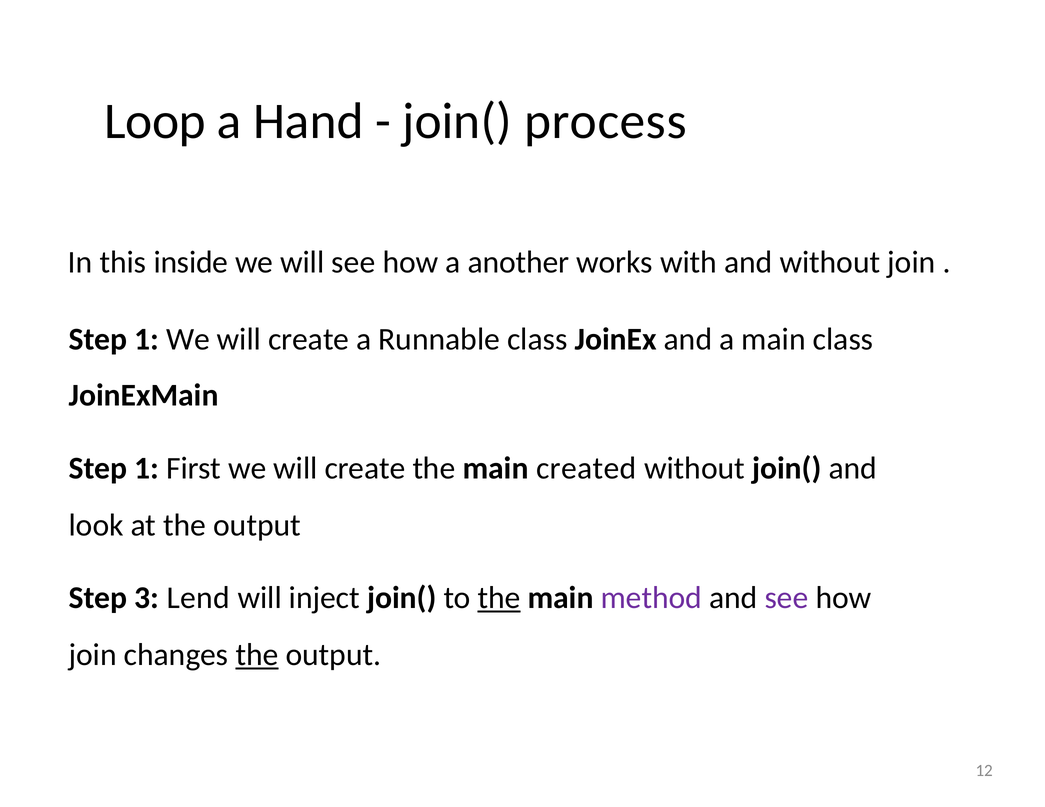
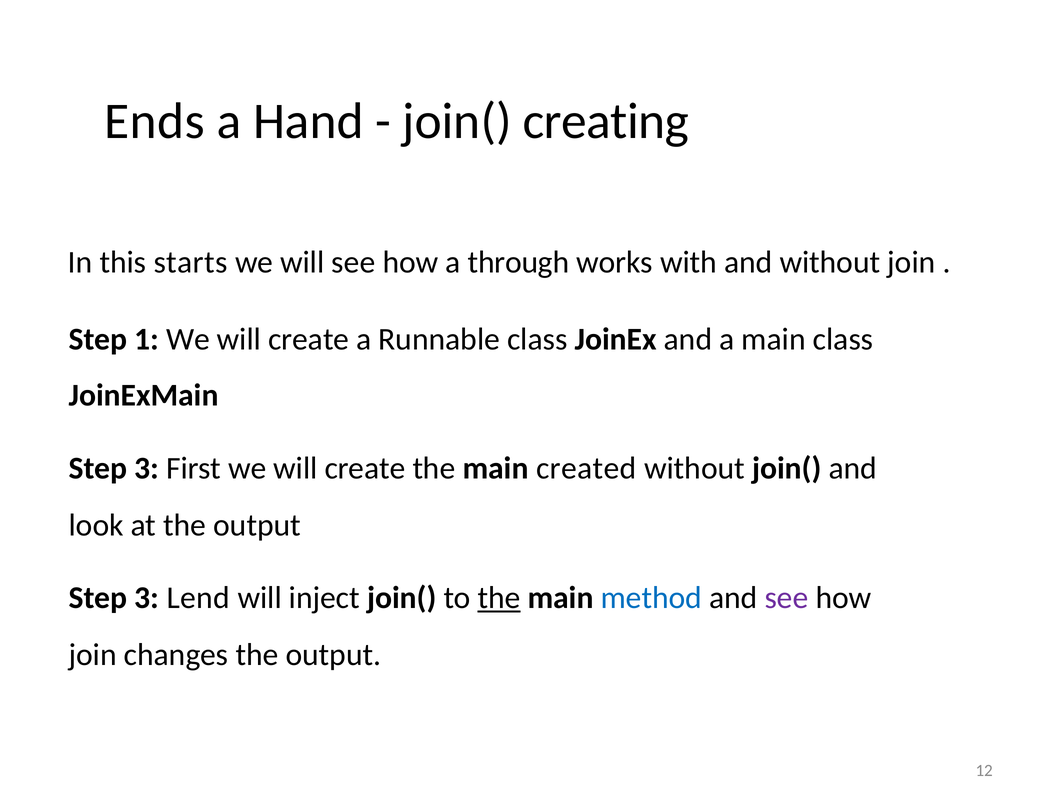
Loop: Loop -> Ends
process: process -> creating
inside: inside -> starts
another: another -> through
1 at (147, 469): 1 -> 3
method colour: purple -> blue
the at (257, 655) underline: present -> none
